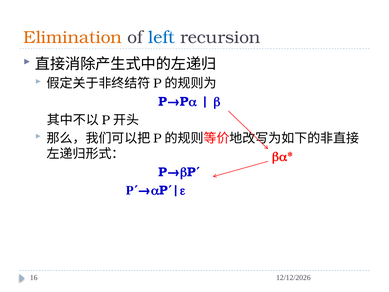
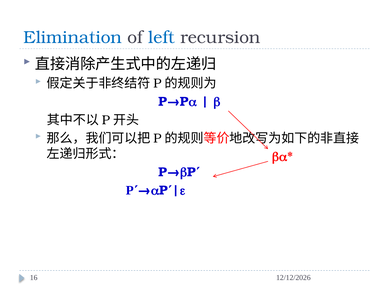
Elimination colour: orange -> blue
